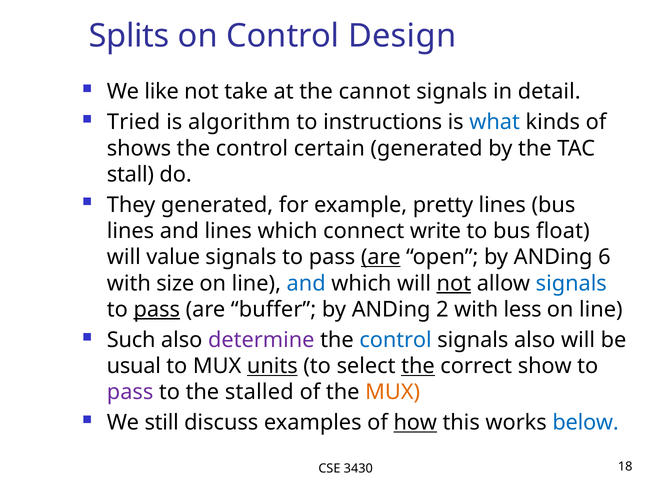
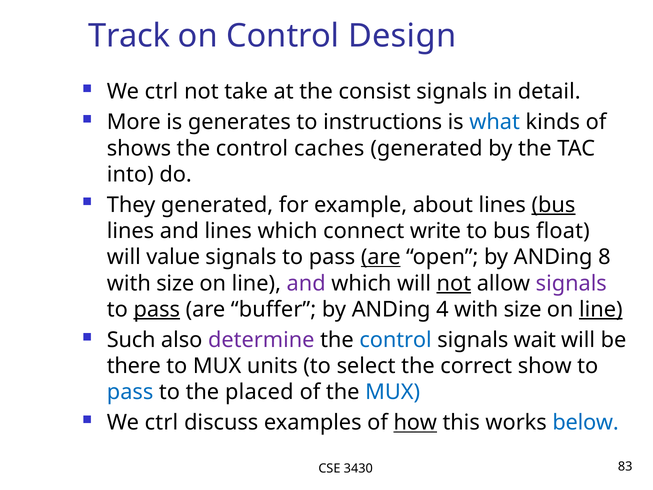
Splits: Splits -> Track
like at (162, 92): like -> ctrl
cannot: cannot -> consist
Tried: Tried -> More
algorithm: algorithm -> generates
certain: certain -> caches
stall: stall -> into
pretty: pretty -> about
bus at (553, 205) underline: none -> present
6: 6 -> 8
and at (306, 283) colour: blue -> purple
signals at (571, 283) colour: blue -> purple
2: 2 -> 4
less at (523, 309): less -> size
line at (601, 309) underline: none -> present
signals also: also -> wait
usual: usual -> there
units underline: present -> none
the at (418, 366) underline: present -> none
pass at (130, 392) colour: purple -> blue
stalled: stalled -> placed
MUX at (393, 392) colour: orange -> blue
still at (162, 422): still -> ctrl
18: 18 -> 83
